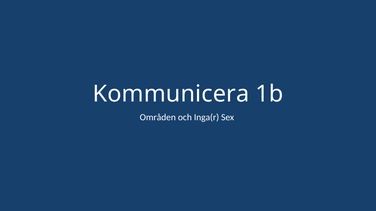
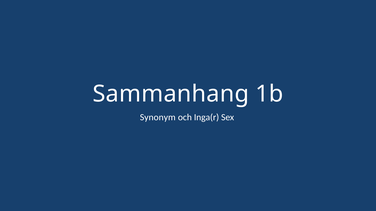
Kommunicera: Kommunicera -> Sammanhang
Områden: Områden -> Synonym
